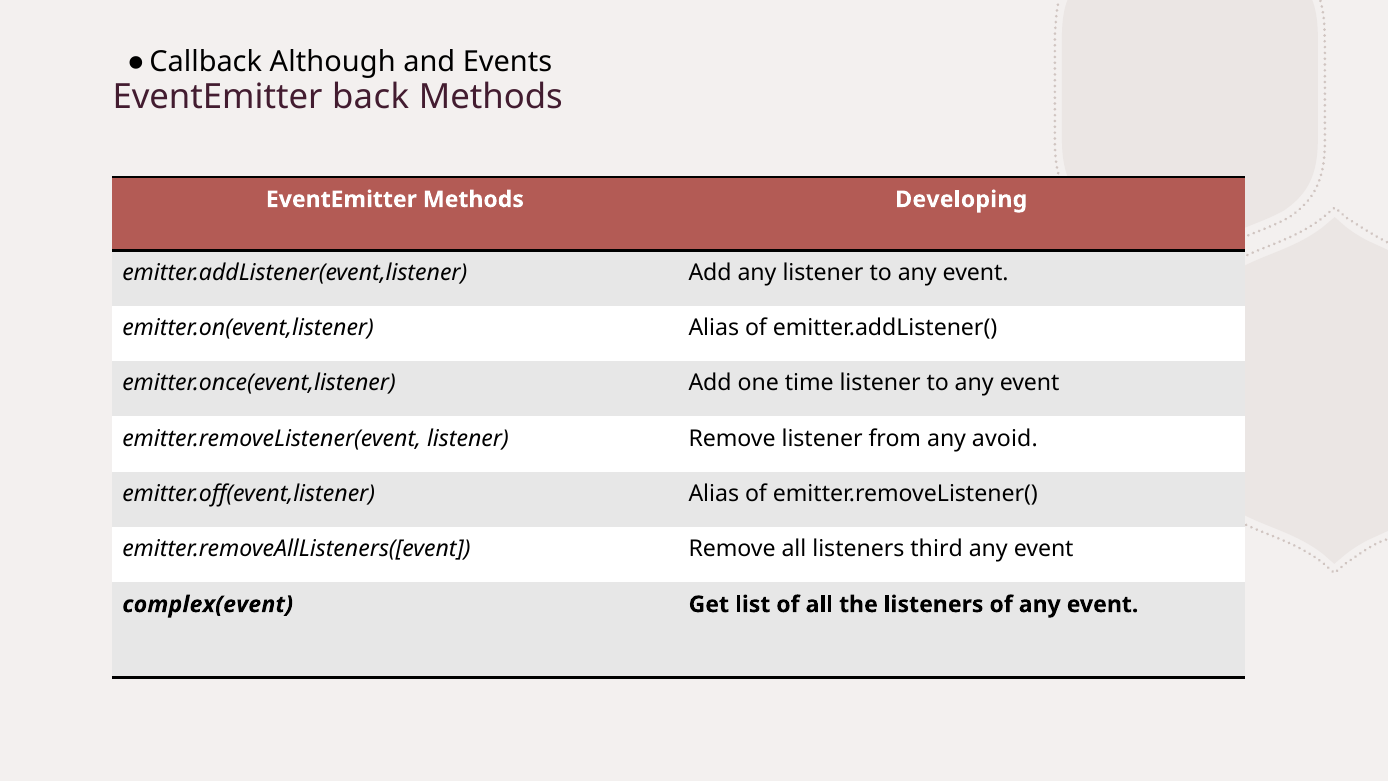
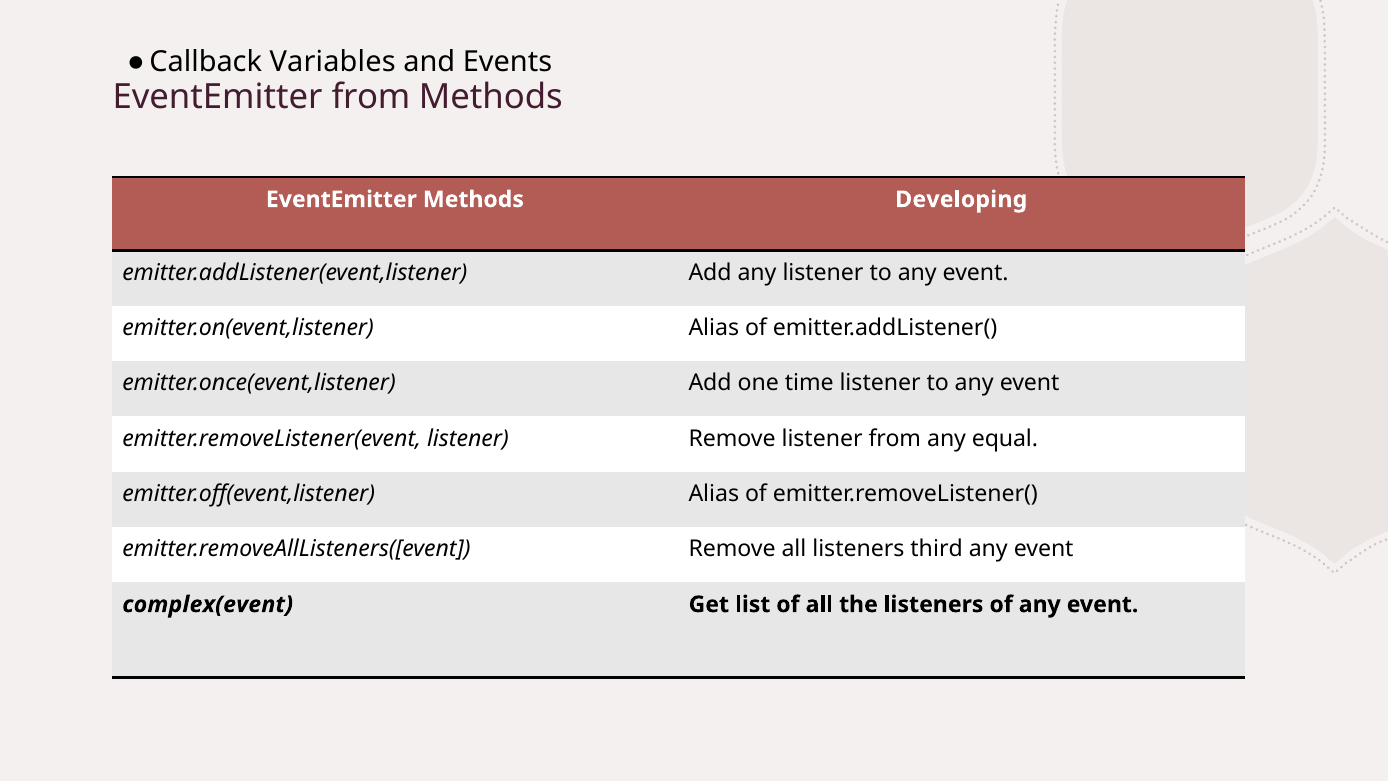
Although: Although -> Variables
EventEmitter back: back -> from
avoid: avoid -> equal
